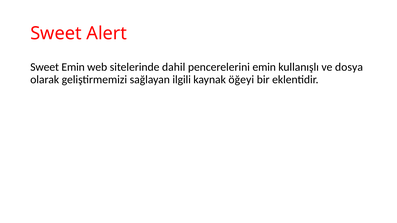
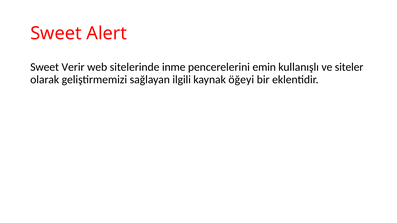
Sweet Emin: Emin -> Verir
dahil: dahil -> inme
dosya: dosya -> siteler
